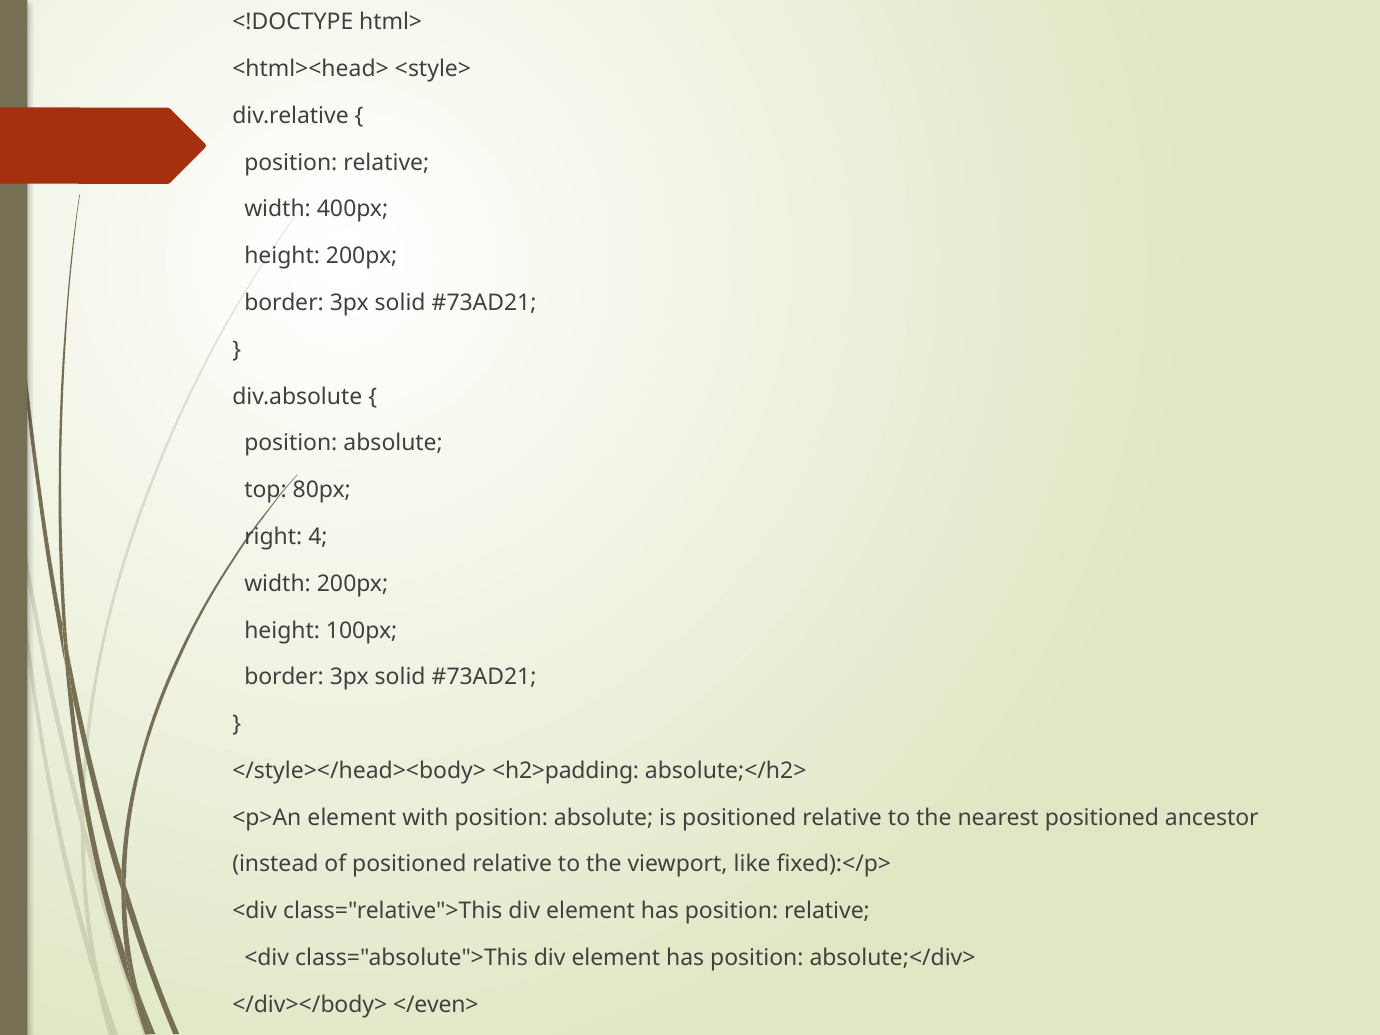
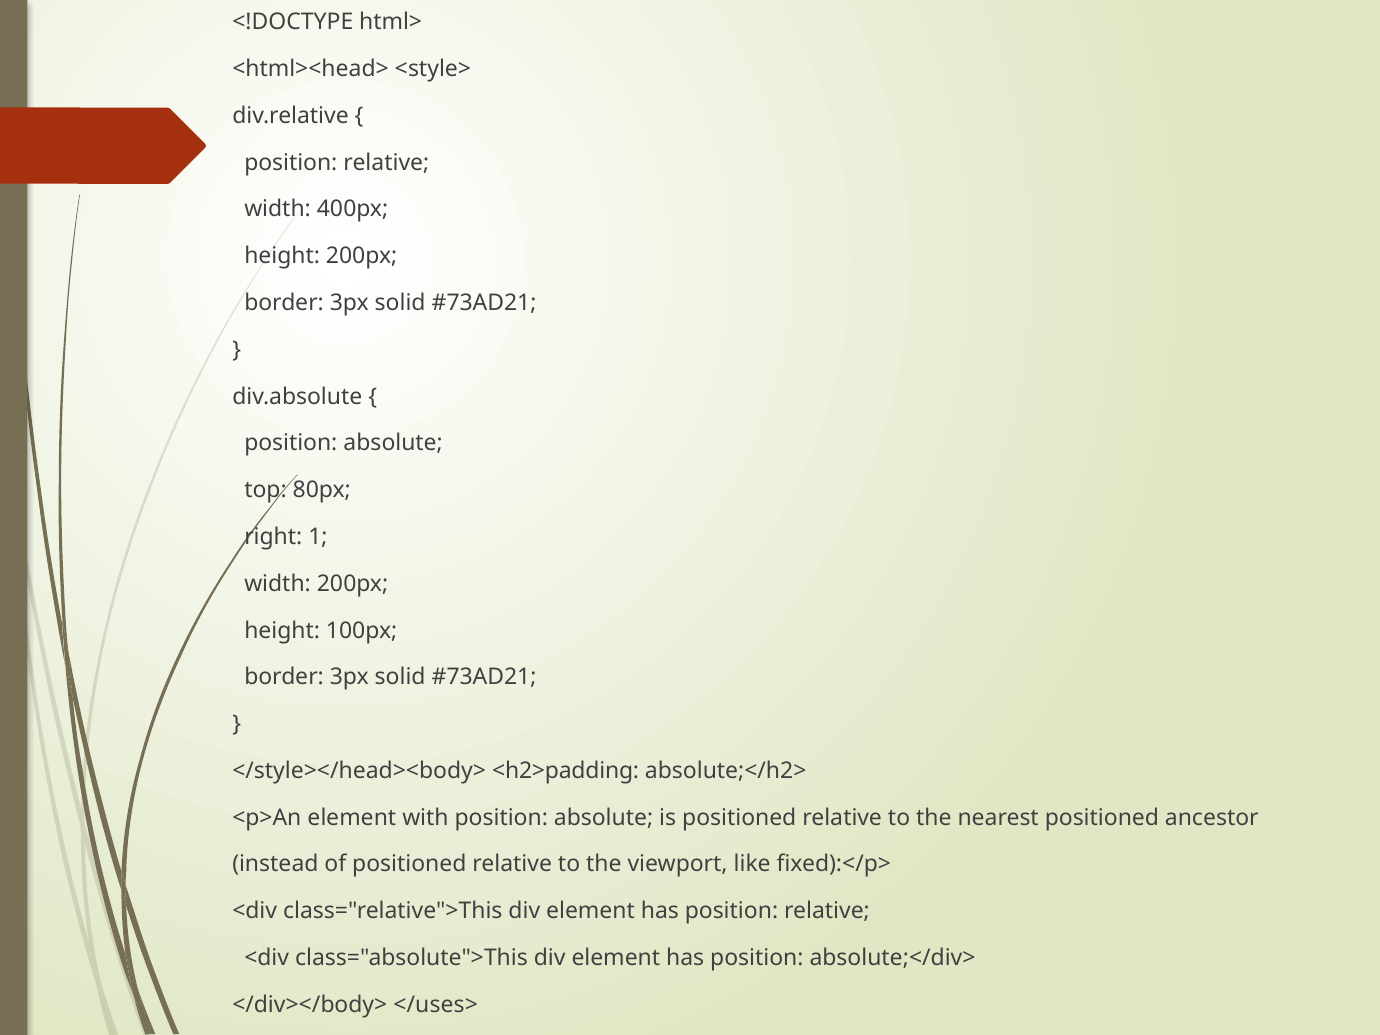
4: 4 -> 1
</even>: </even> -> </uses>
